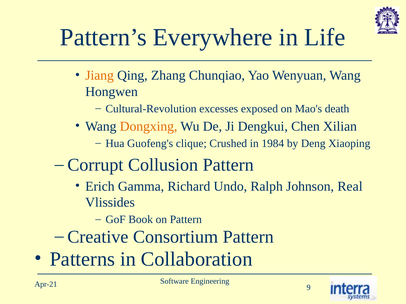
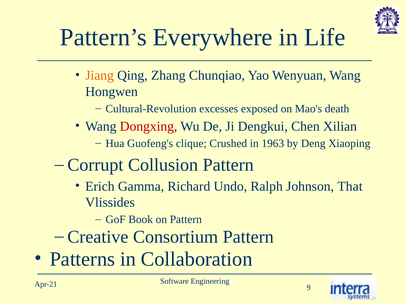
Dongxing colour: orange -> red
1984: 1984 -> 1963
Real: Real -> That
